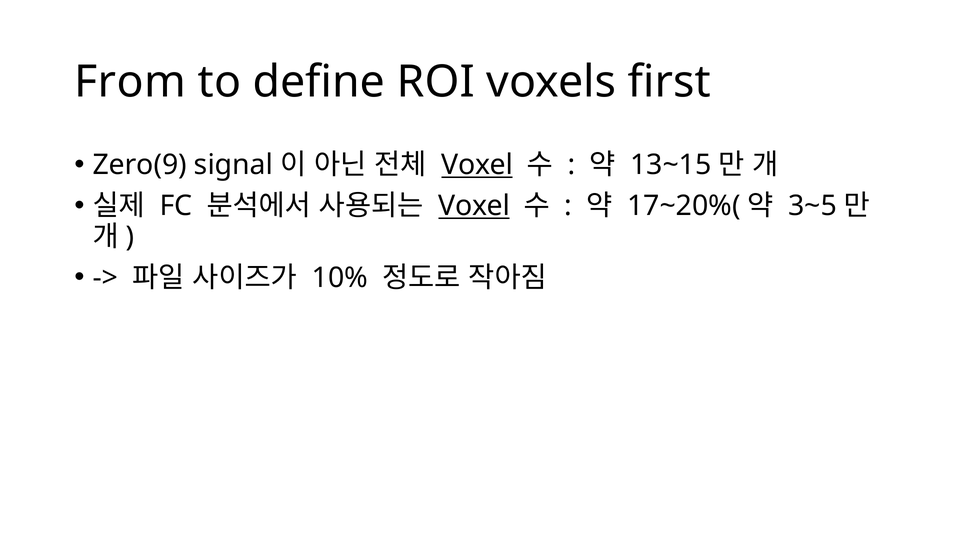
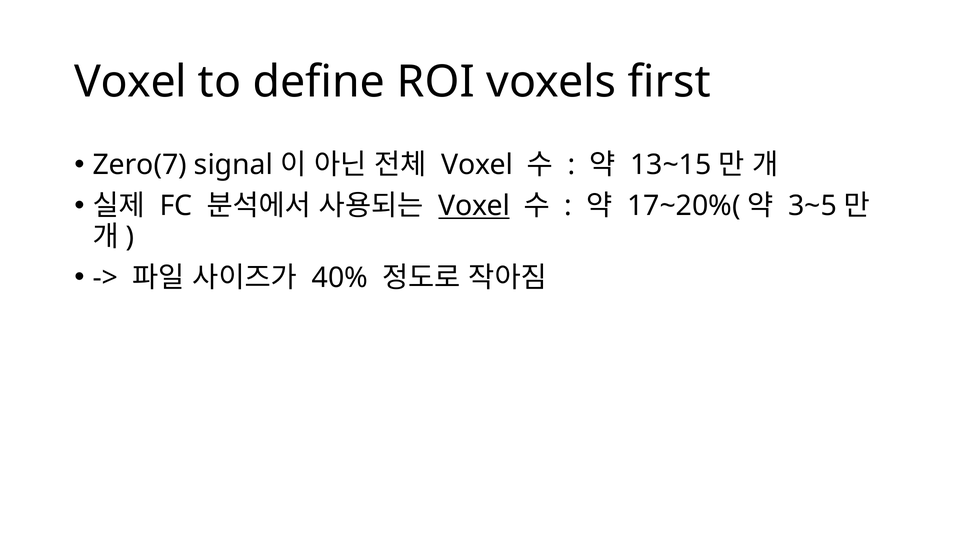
From at (130, 82): From -> Voxel
Zero(9: Zero(9 -> Zero(7
Voxel at (477, 165) underline: present -> none
10%: 10% -> 40%
